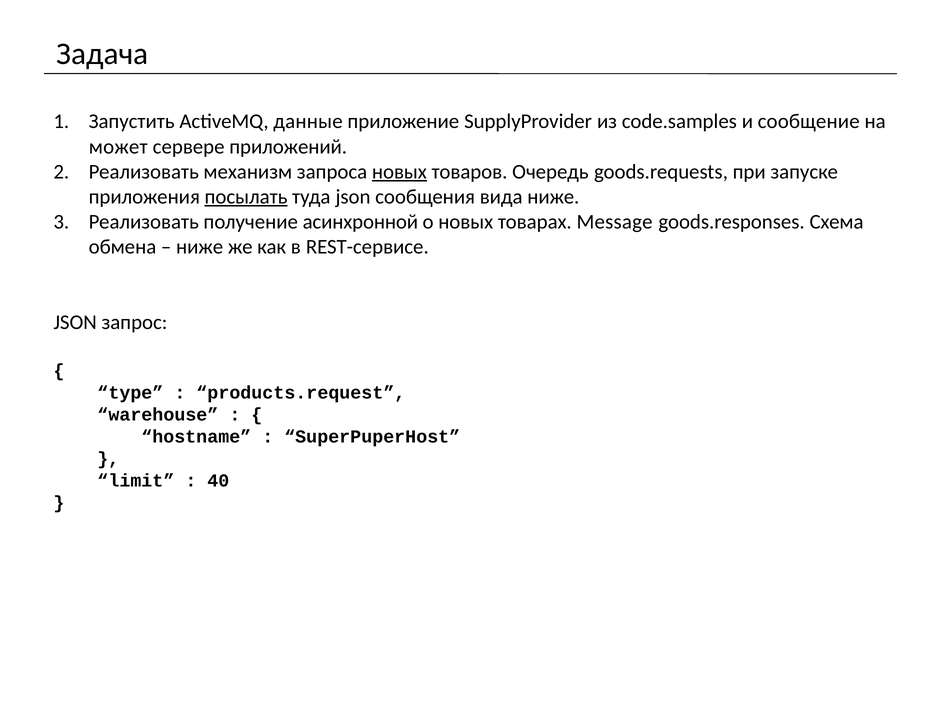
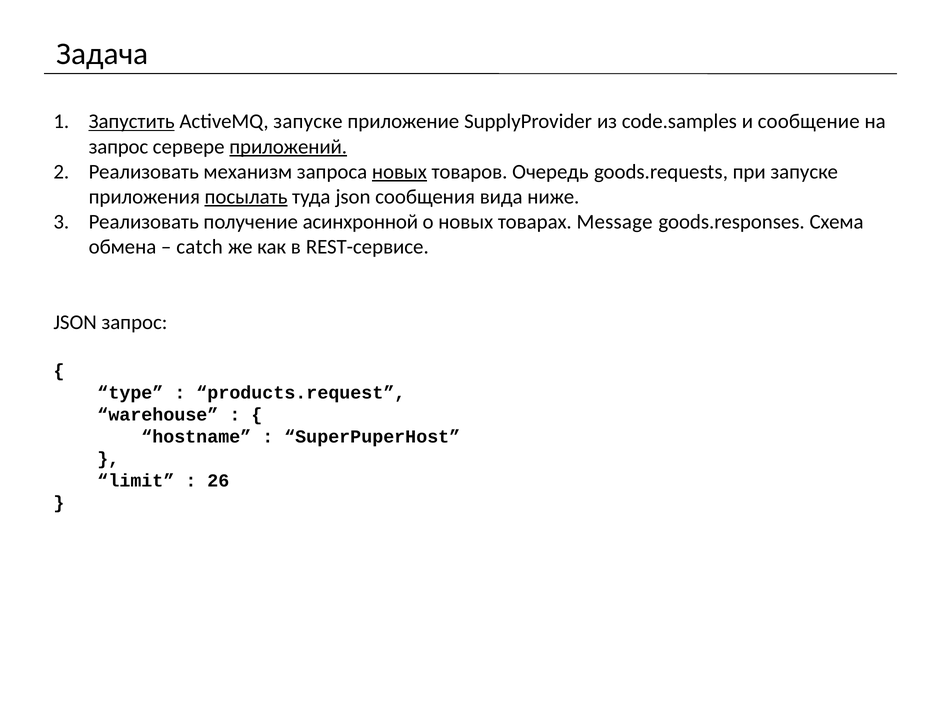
Запустить underline: none -> present
ActiveMQ данные: данные -> запуске
может at (118, 147): может -> запрос
приложений underline: none -> present
ниже at (200, 247): ниже -> catch
40: 40 -> 26
